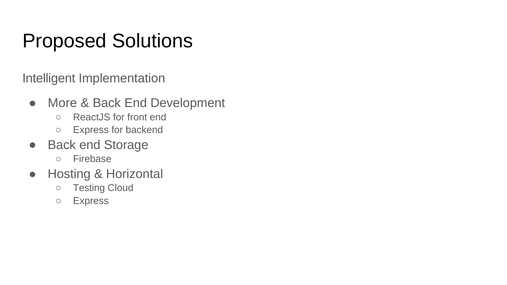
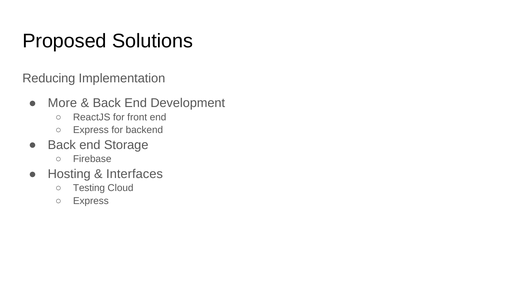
Intelligent: Intelligent -> Reducing
Horizontal: Horizontal -> Interfaces
